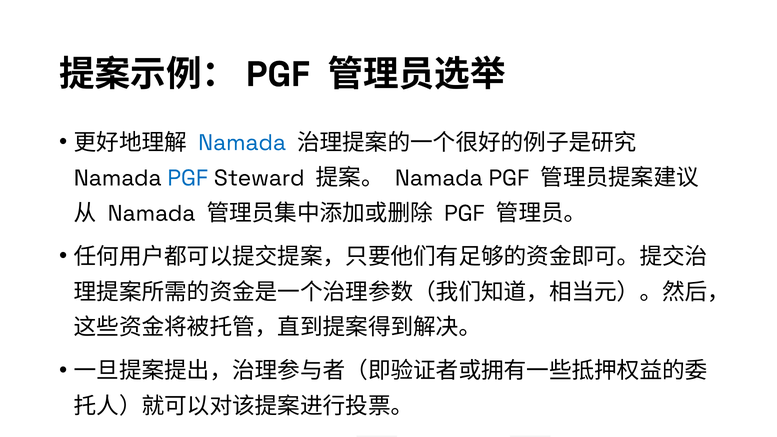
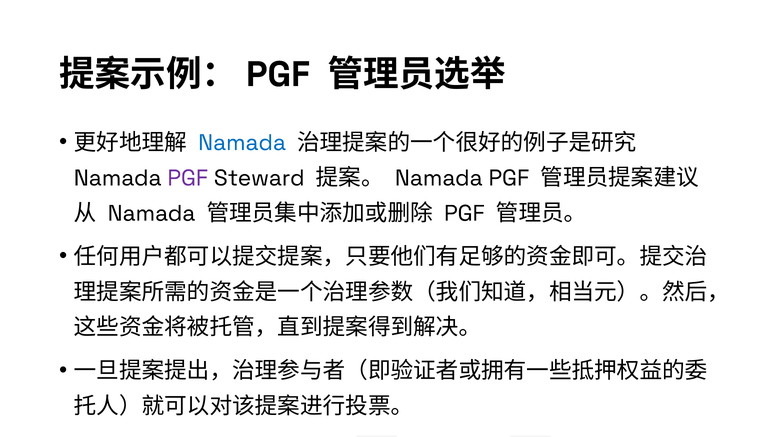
PGF at (188, 178) colour: blue -> purple
